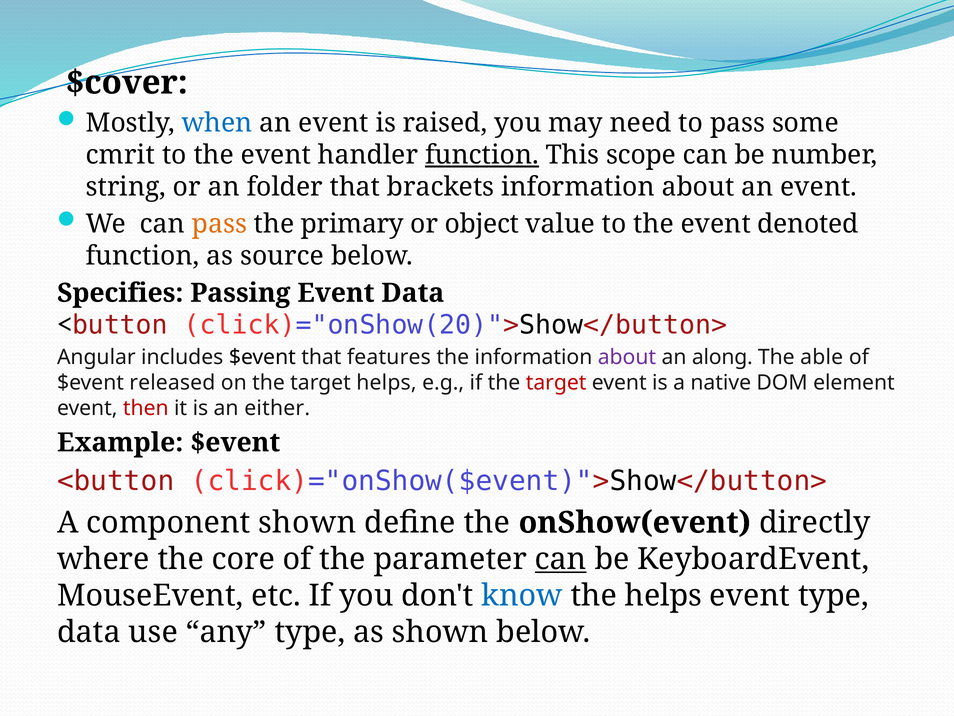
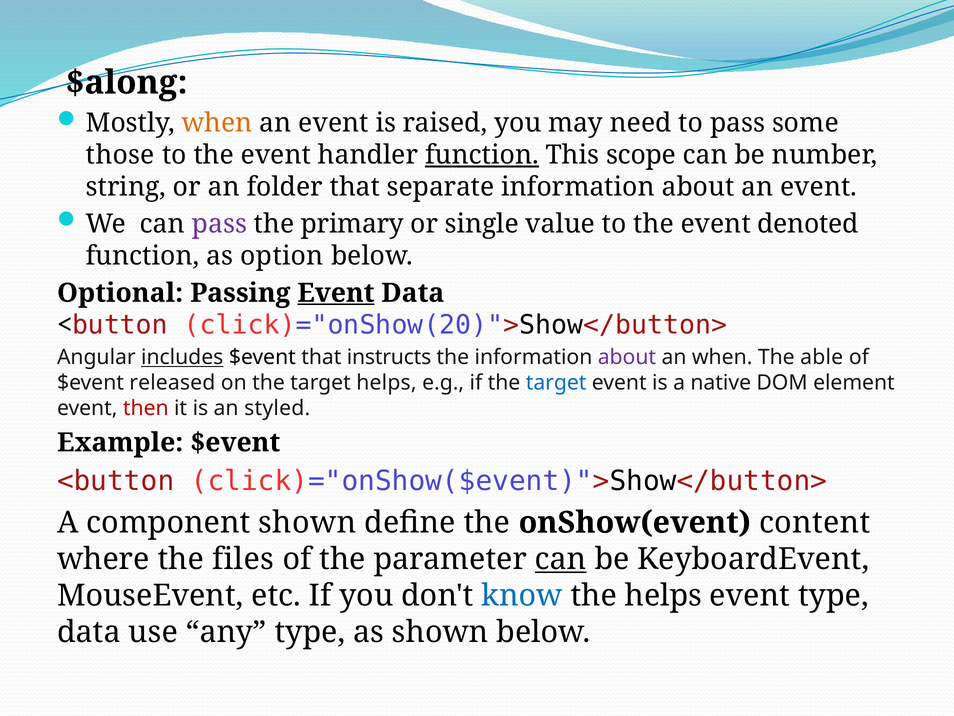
$cover: $cover -> $along
when at (217, 123) colour: blue -> orange
cmrit: cmrit -> those
brackets: brackets -> separate
pass at (219, 224) colour: orange -> purple
object: object -> single
source: source -> option
Specifies: Specifies -> Optional
Event at (336, 293) underline: none -> present
includes underline: none -> present
features: features -> instructs
an along: along -> when
target at (556, 383) colour: red -> blue
either: either -> styled
directly: directly -> content
core: core -> files
